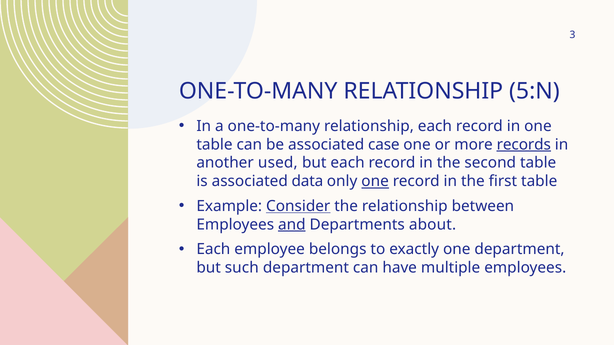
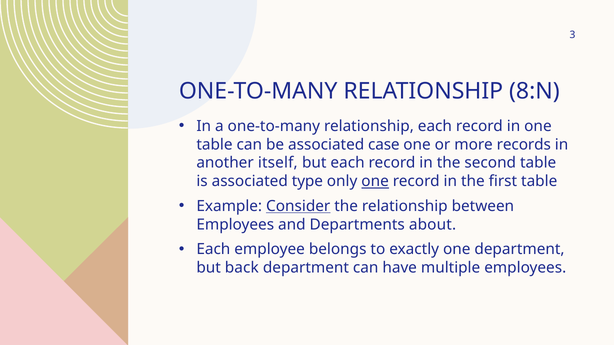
5:N: 5:N -> 8:N
records underline: present -> none
used: used -> itself
data: data -> type
and underline: present -> none
such: such -> back
